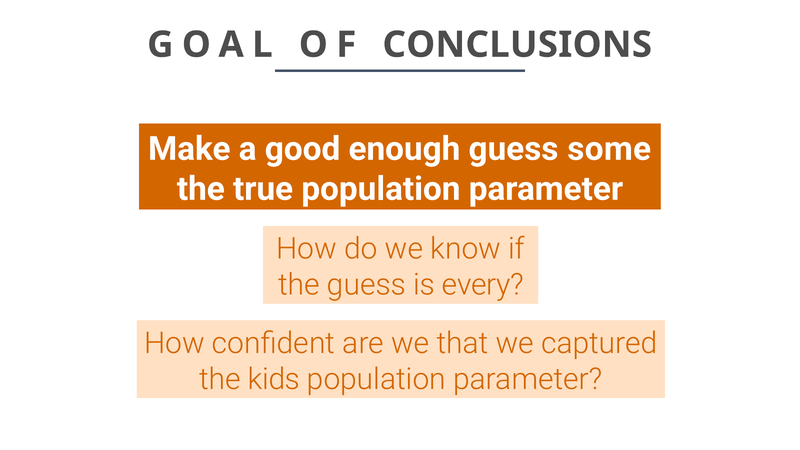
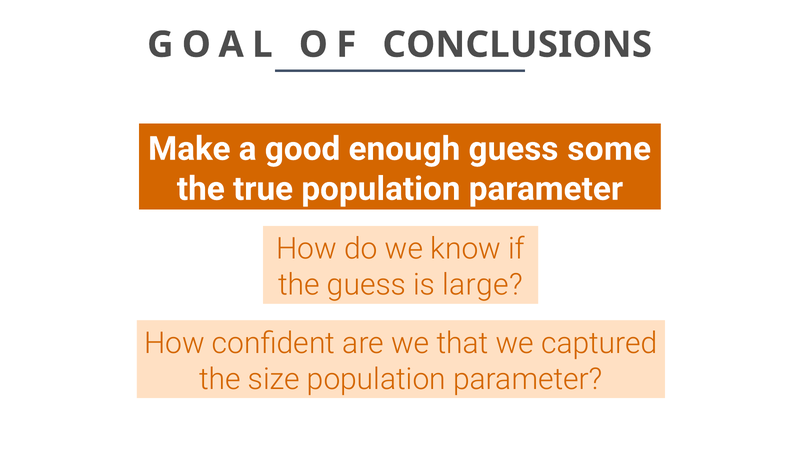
every: every -> large
kids: kids -> size
